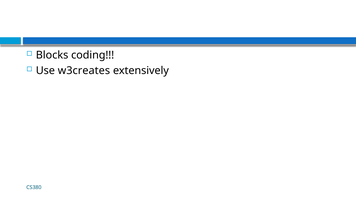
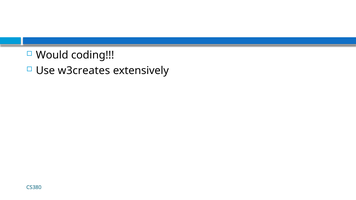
Blocks: Blocks -> Would
